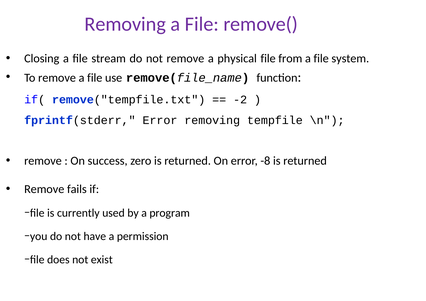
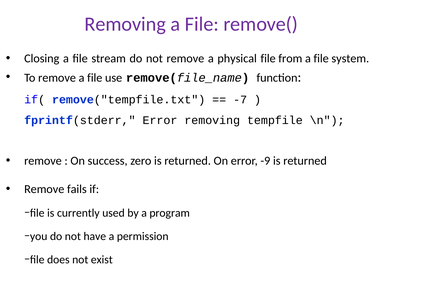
-2: -2 -> -7
-8: -8 -> -9
